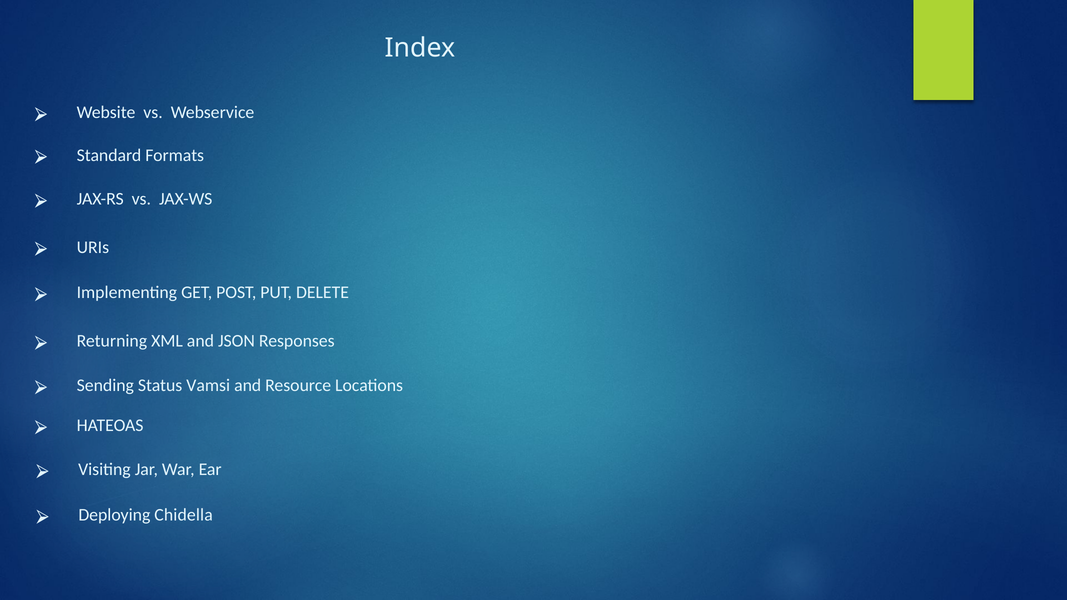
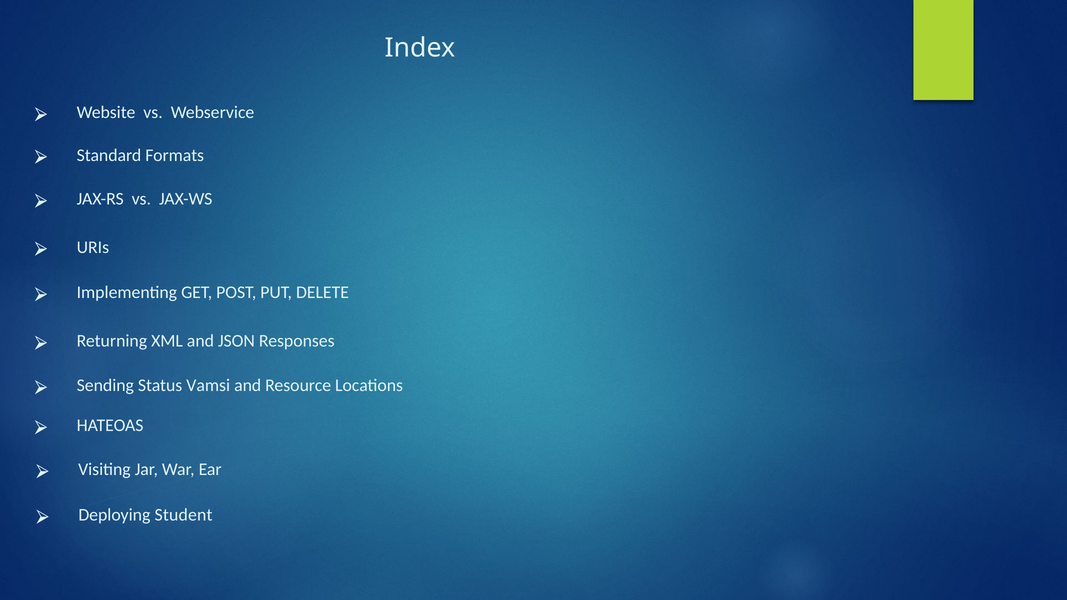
Chidella: Chidella -> Student
